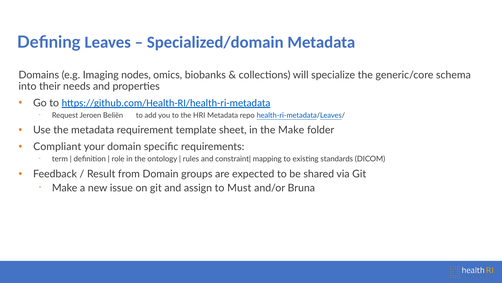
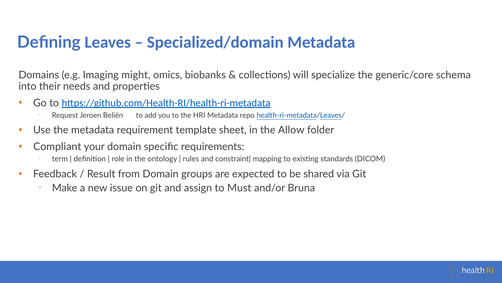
nodes: nodes -> might
the Make: Make -> Allow
